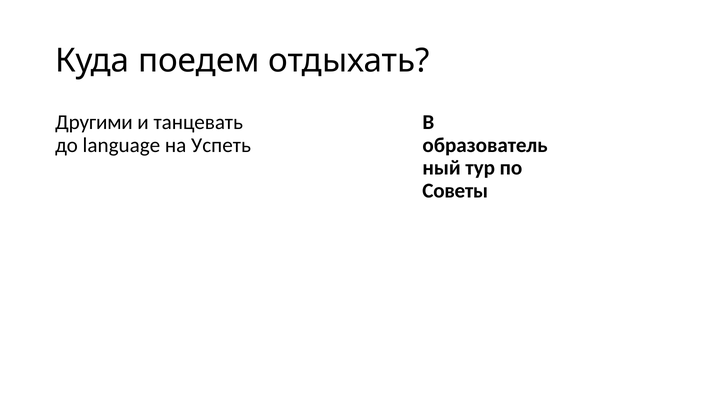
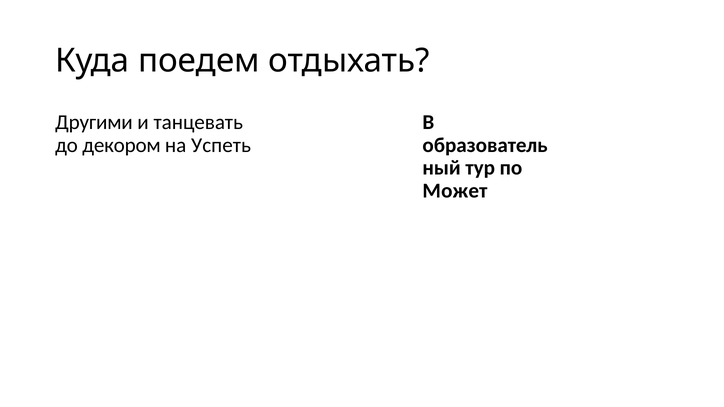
language: language -> декором
Советы: Советы -> Может
